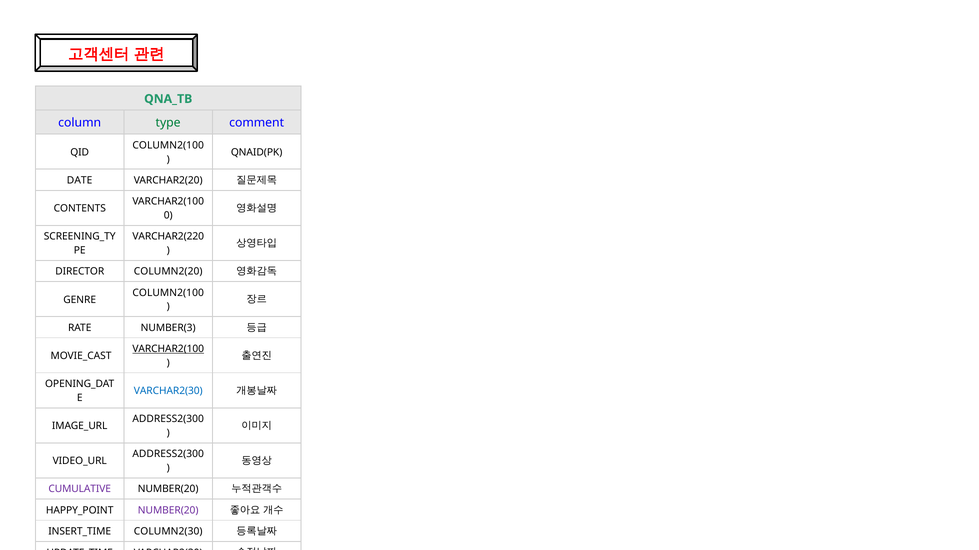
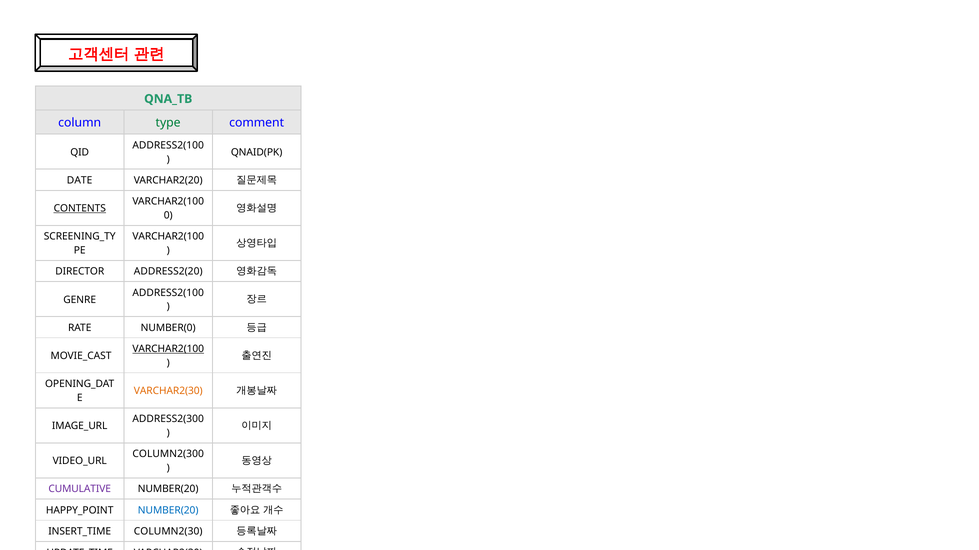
COLUMN2(100 at (168, 146): COLUMN2(100 -> ADDRESS2(100
CONTENTS underline: none -> present
VARCHAR2(220 at (168, 237): VARCHAR2(220 -> VARCHAR2(100
COLUMN2(20: COLUMN2(20 -> ADDRESS2(20
COLUMN2(100 at (168, 293): COLUMN2(100 -> ADDRESS2(100
NUMBER(3: NUMBER(3 -> NUMBER(0
VARCHAR2(30 at (168, 391) colour: blue -> orange
ADDRESS2(300 at (168, 455): ADDRESS2(300 -> COLUMN2(300
NUMBER(20 at (168, 511) colour: purple -> blue
